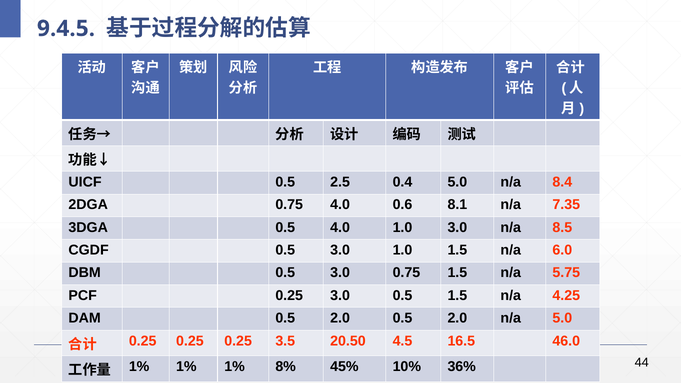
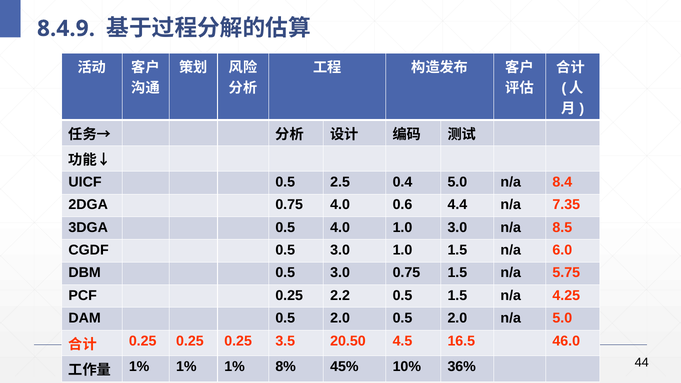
9.4.5: 9.4.5 -> 8.4.9
8.1: 8.1 -> 4.4
0.25 3.0: 3.0 -> 2.2
